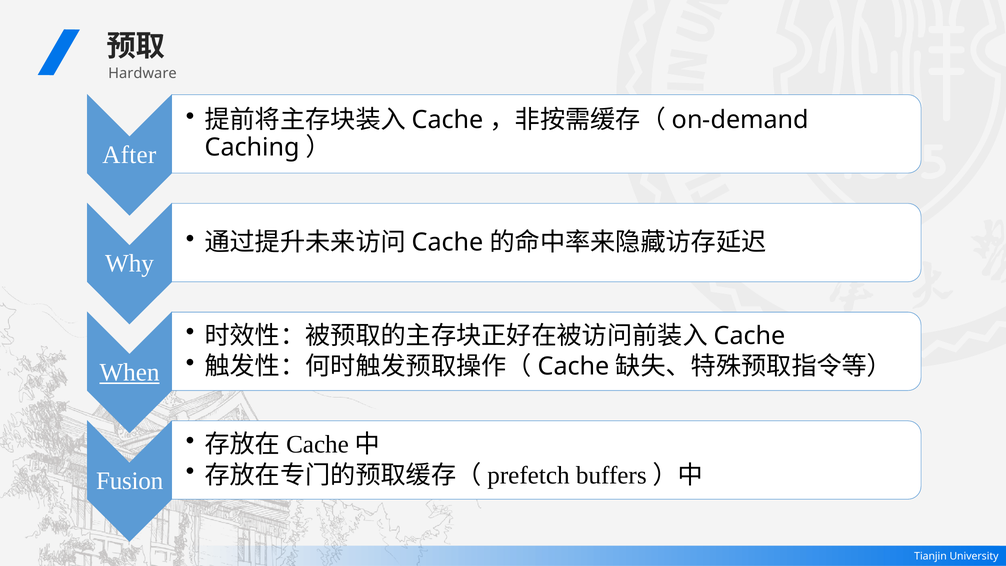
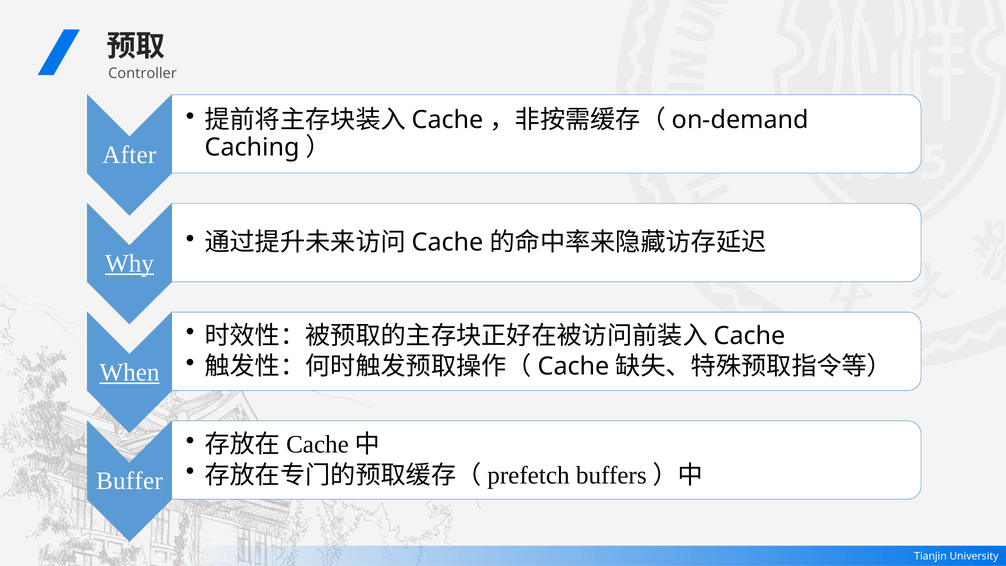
Hardware: Hardware -> Controller
Why underline: none -> present
Fusion: Fusion -> Buffer
